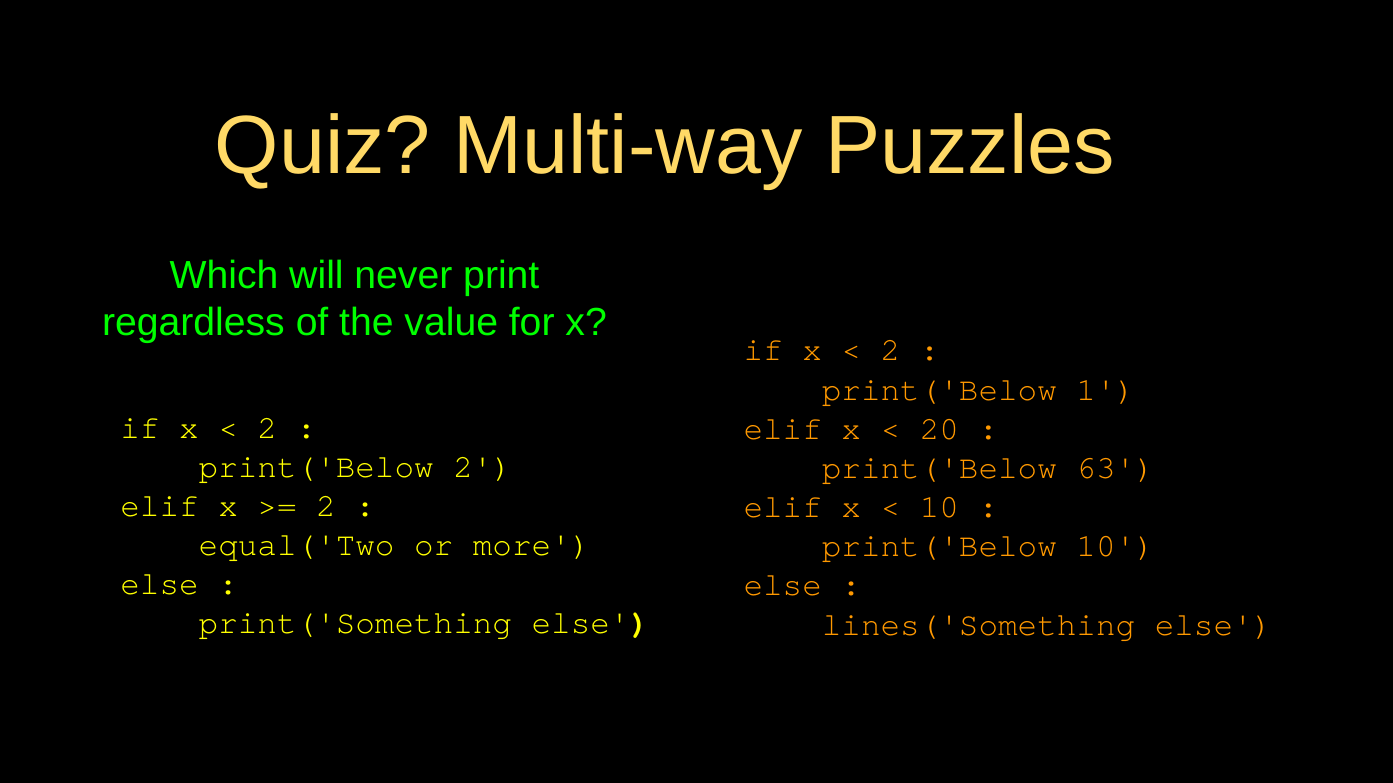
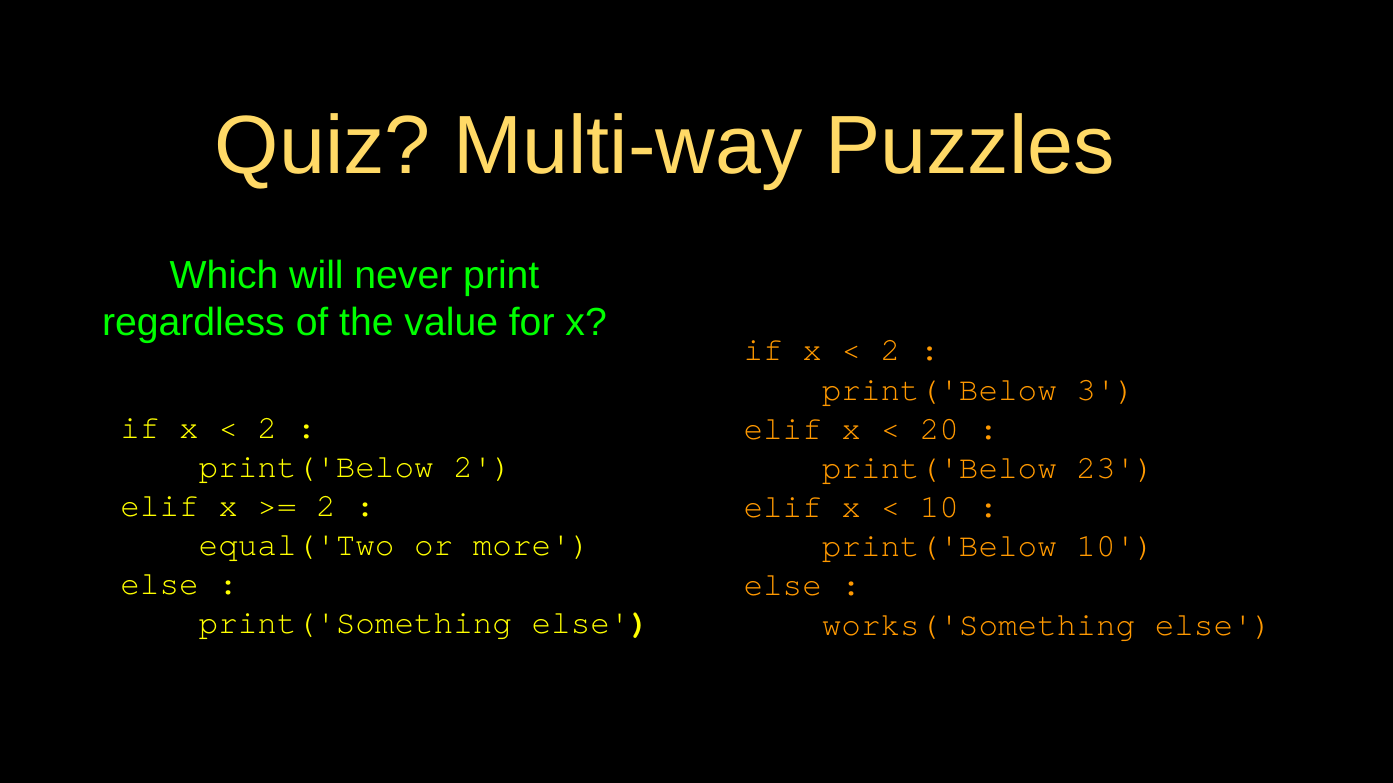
1: 1 -> 3
63: 63 -> 23
lines('Something: lines('Something -> works('Something
